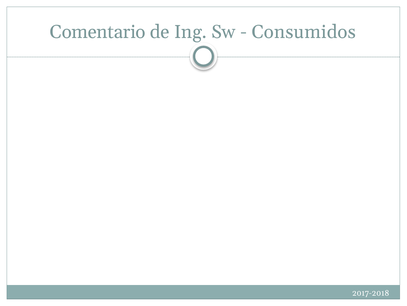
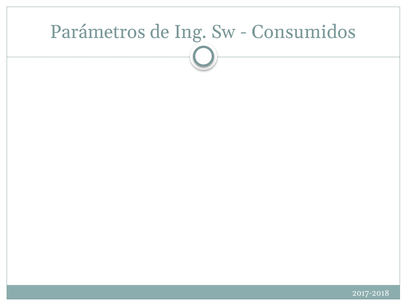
Comentario: Comentario -> Parámetros
